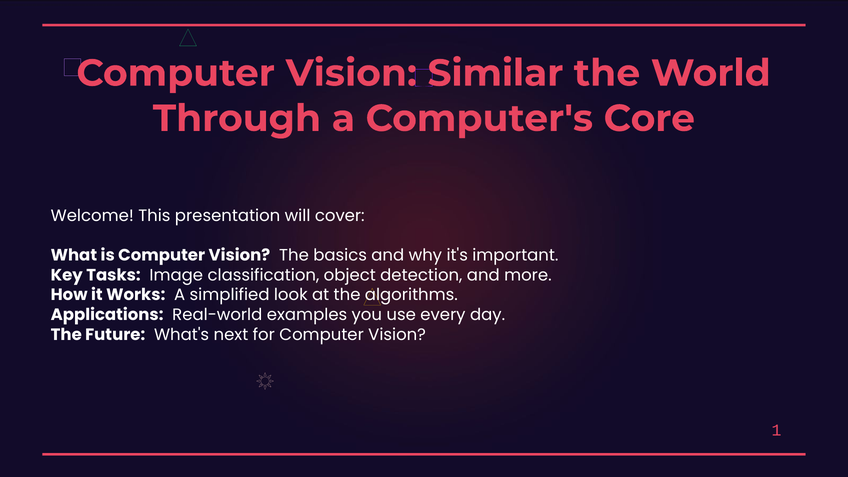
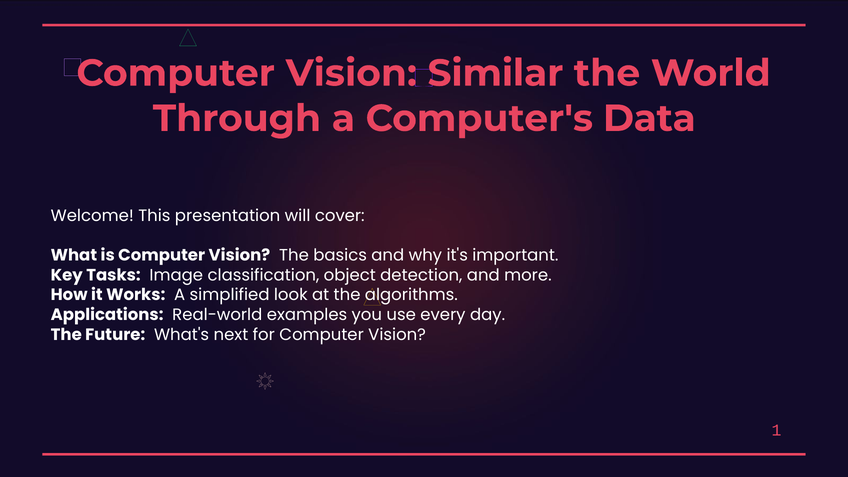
Core: Core -> Data
